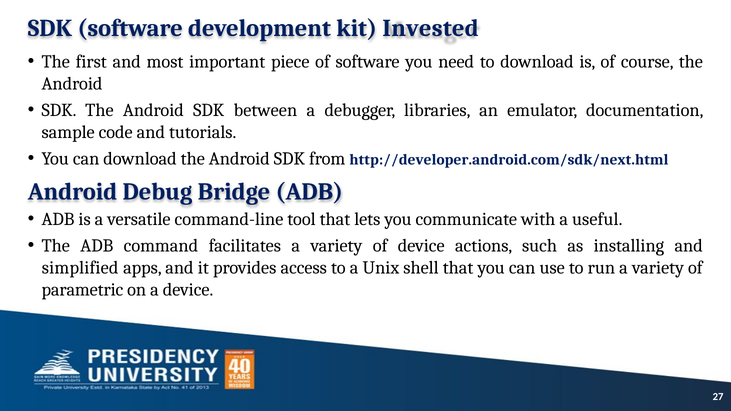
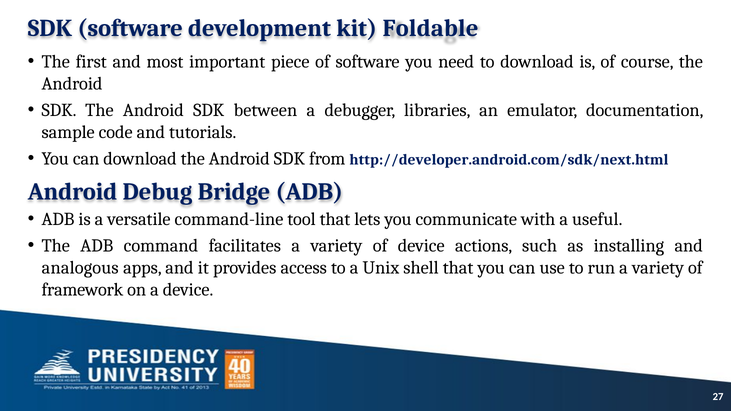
Invested: Invested -> Foldable
simplified: simplified -> analogous
parametric: parametric -> framework
